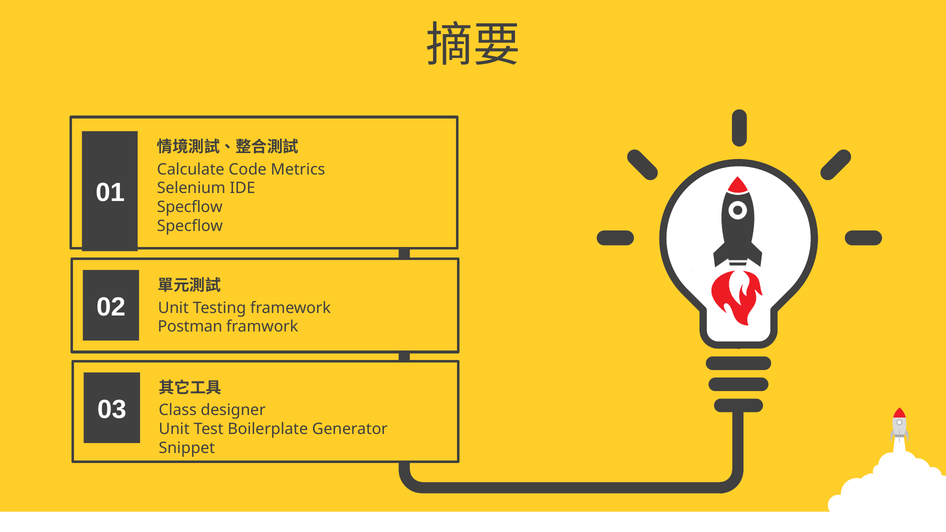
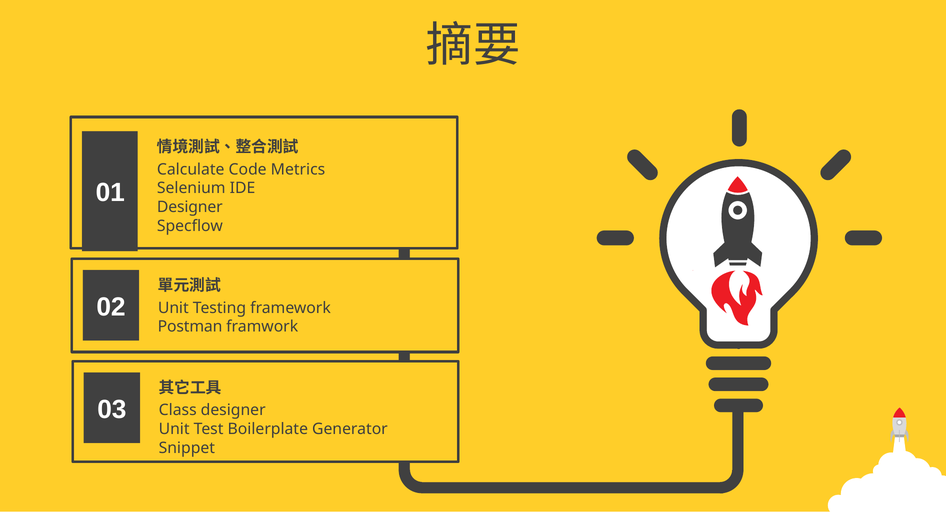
Specflow at (190, 207): Specflow -> Designer
